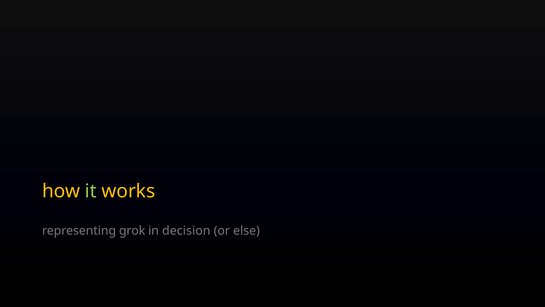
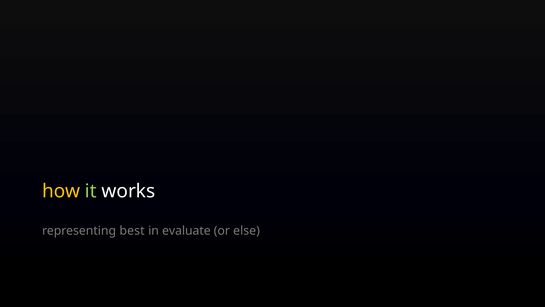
works colour: yellow -> white
grok: grok -> best
decision: decision -> evaluate
